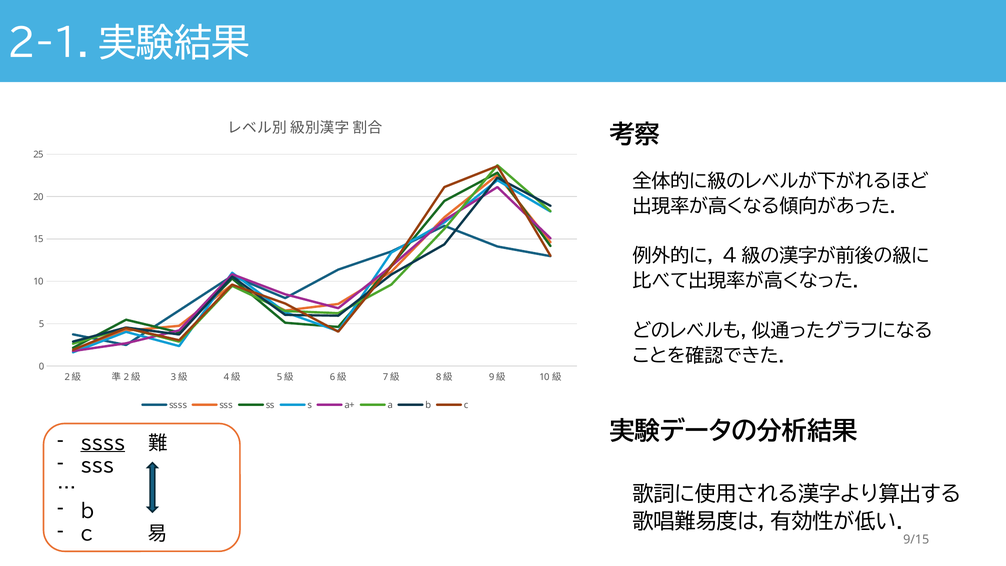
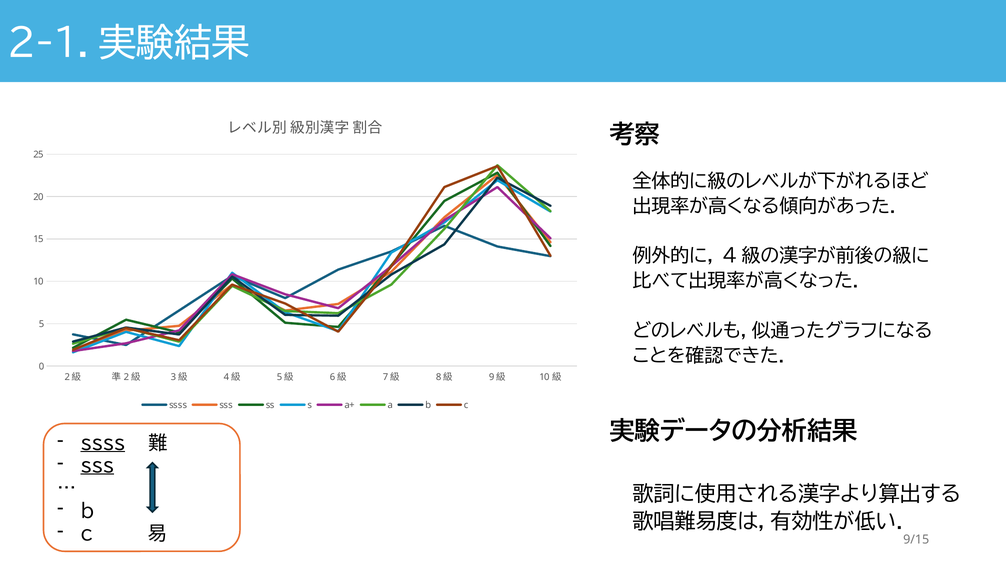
sss at (97, 466) underline: none -> present
